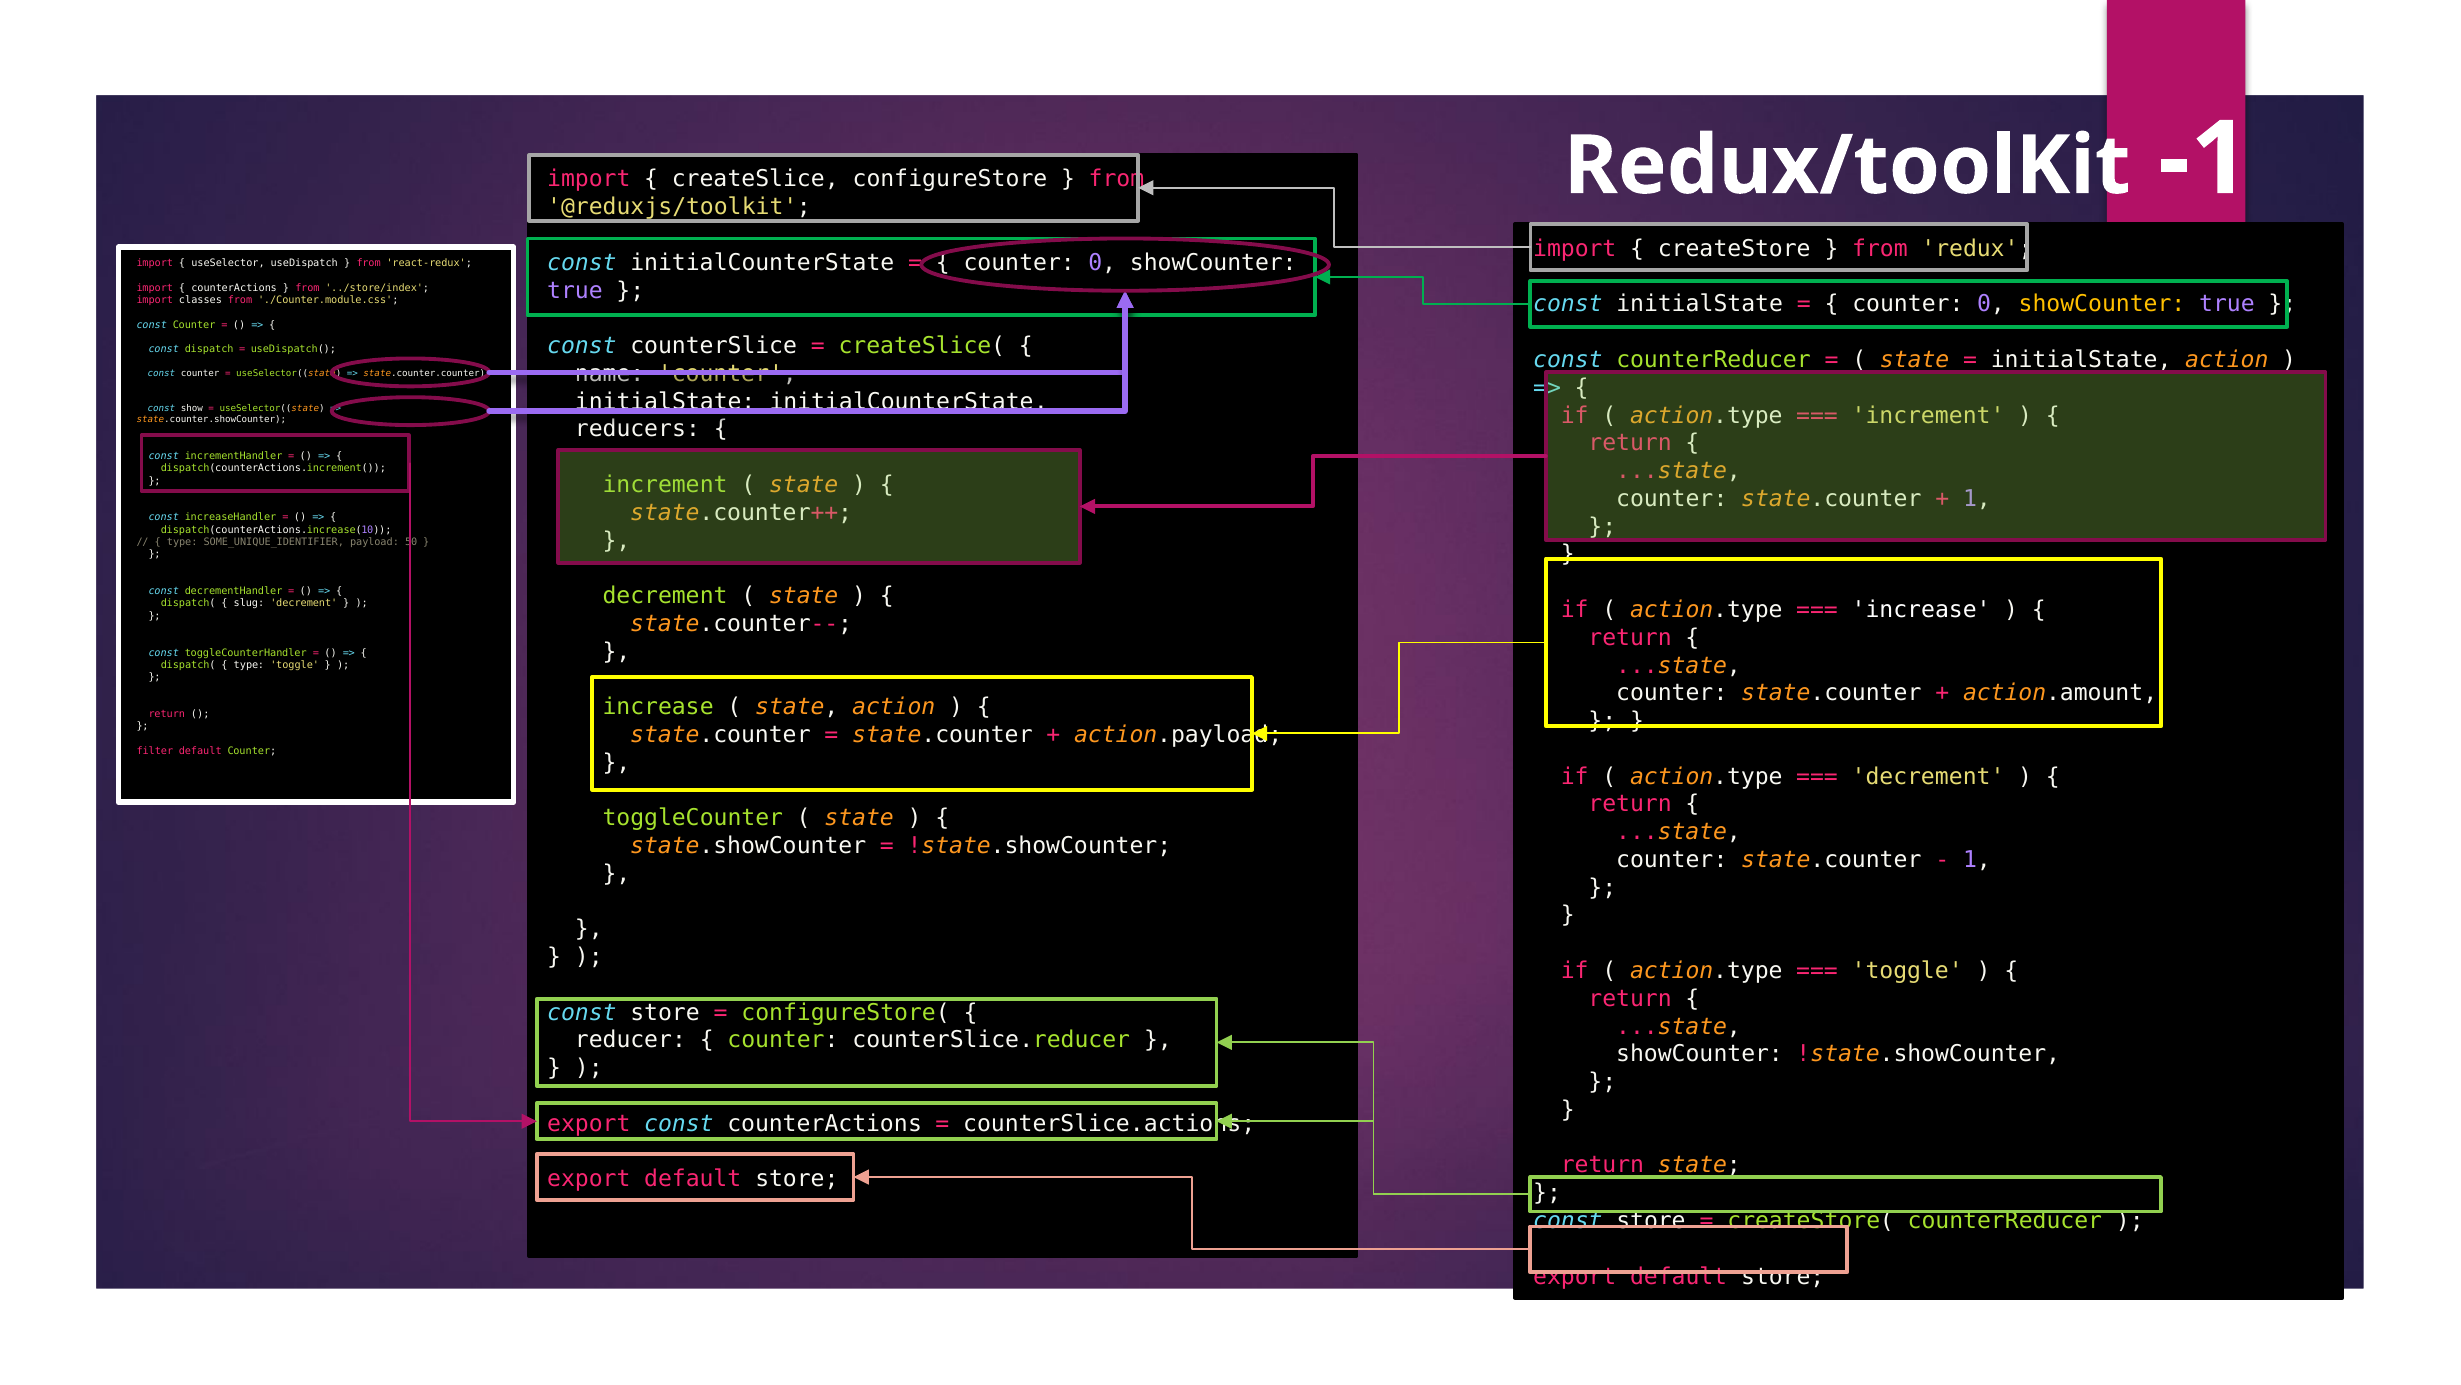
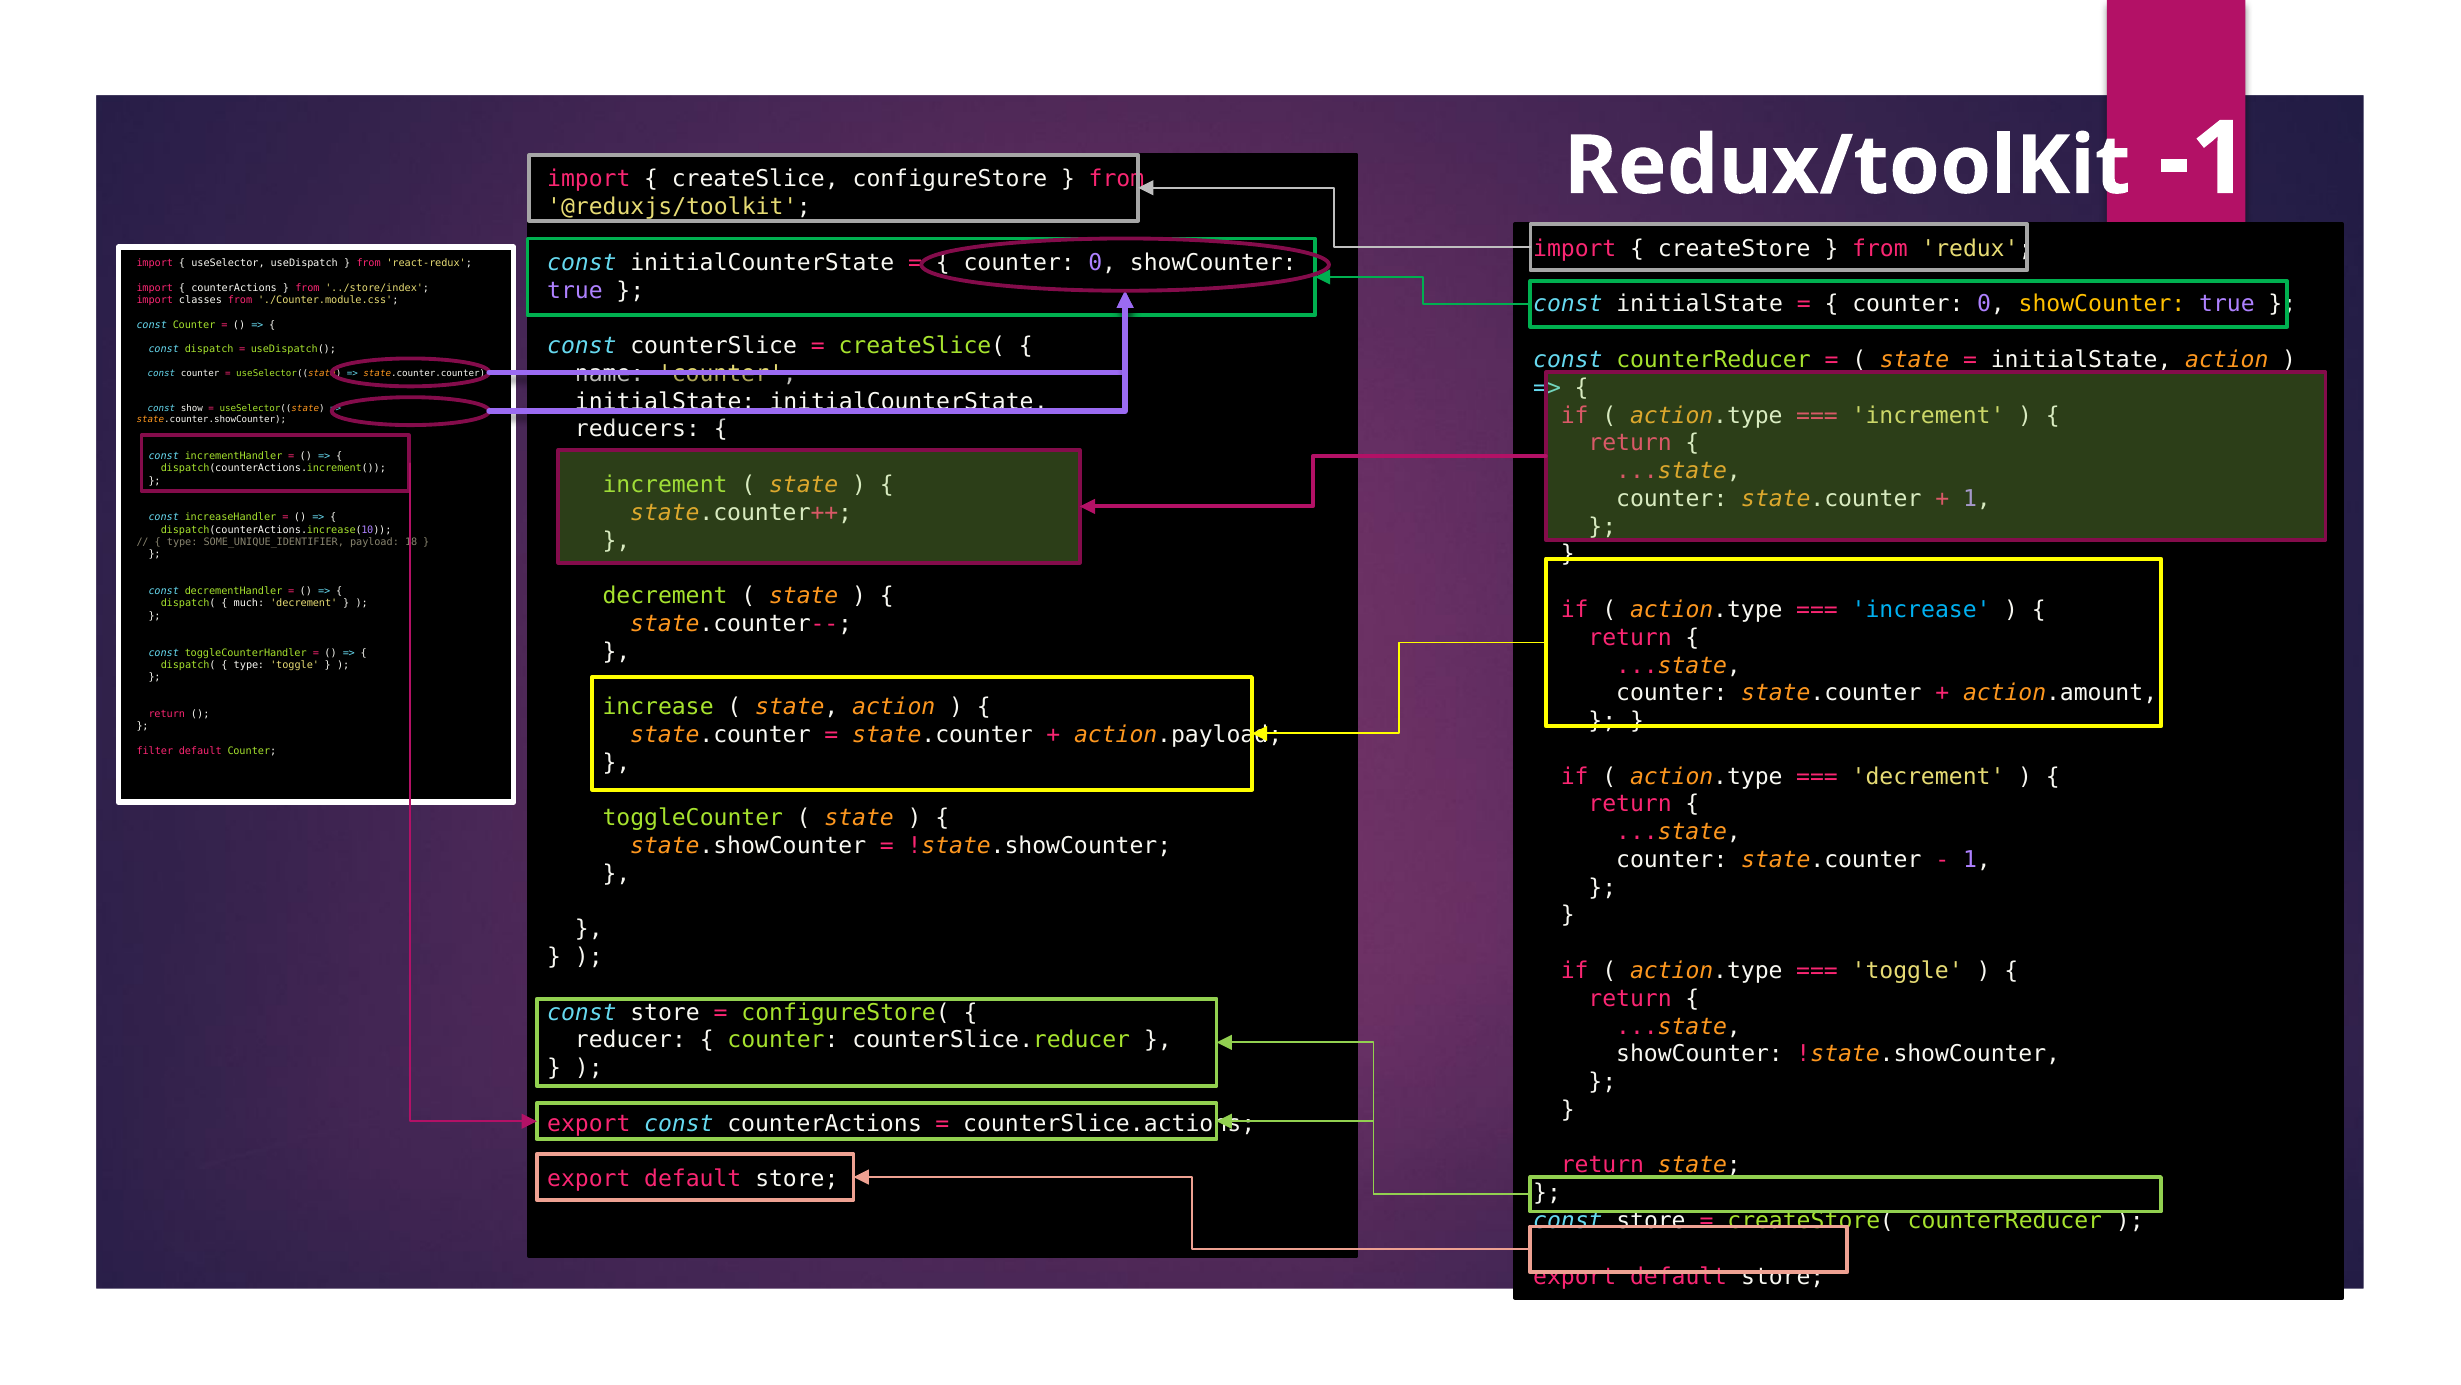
50: 50 -> 18
slug: slug -> much
increase at (1921, 610) colour: white -> light blue
